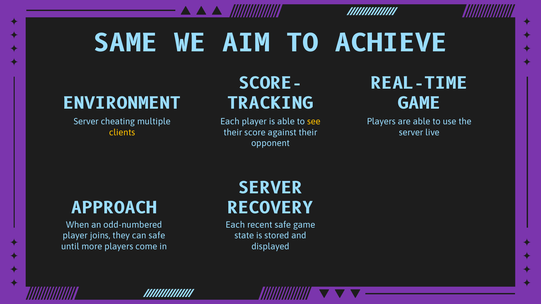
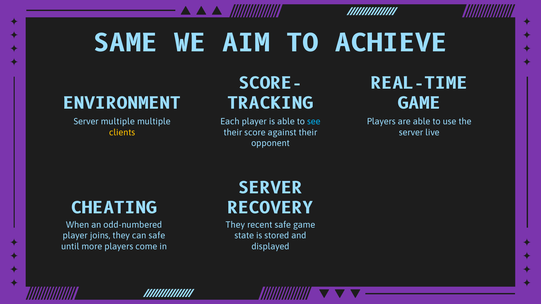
Server cheating: cheating -> multiple
see colour: yellow -> light blue
APPROACH: APPROACH -> CHEATING
Each at (235, 225): Each -> They
